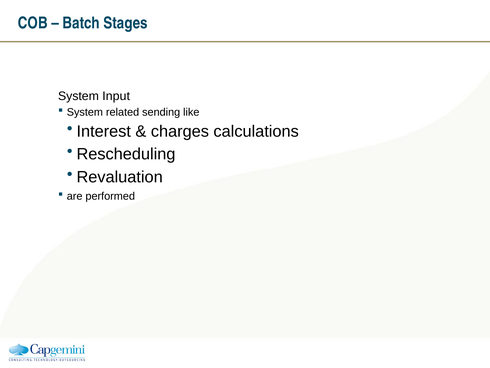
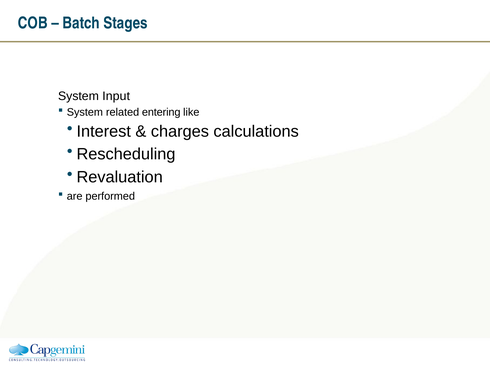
sending: sending -> entering
